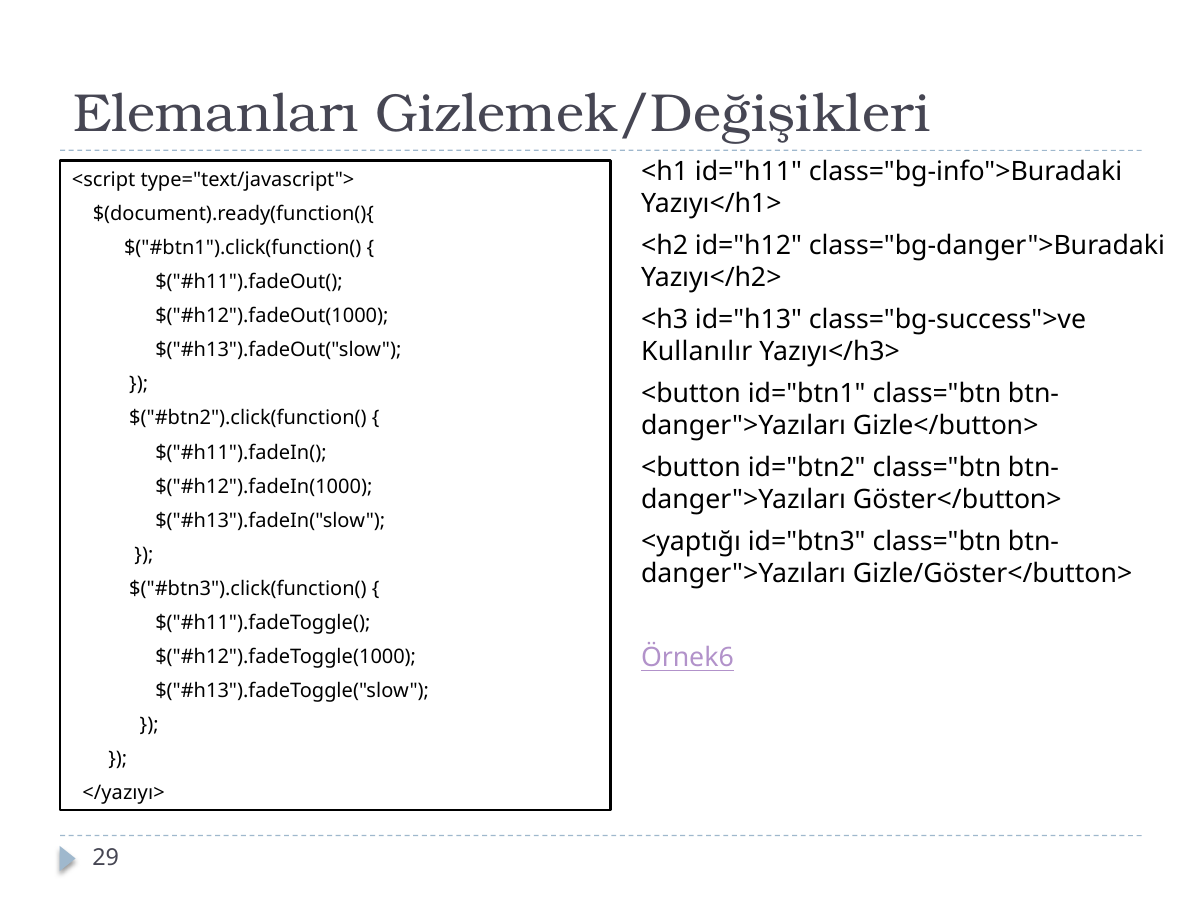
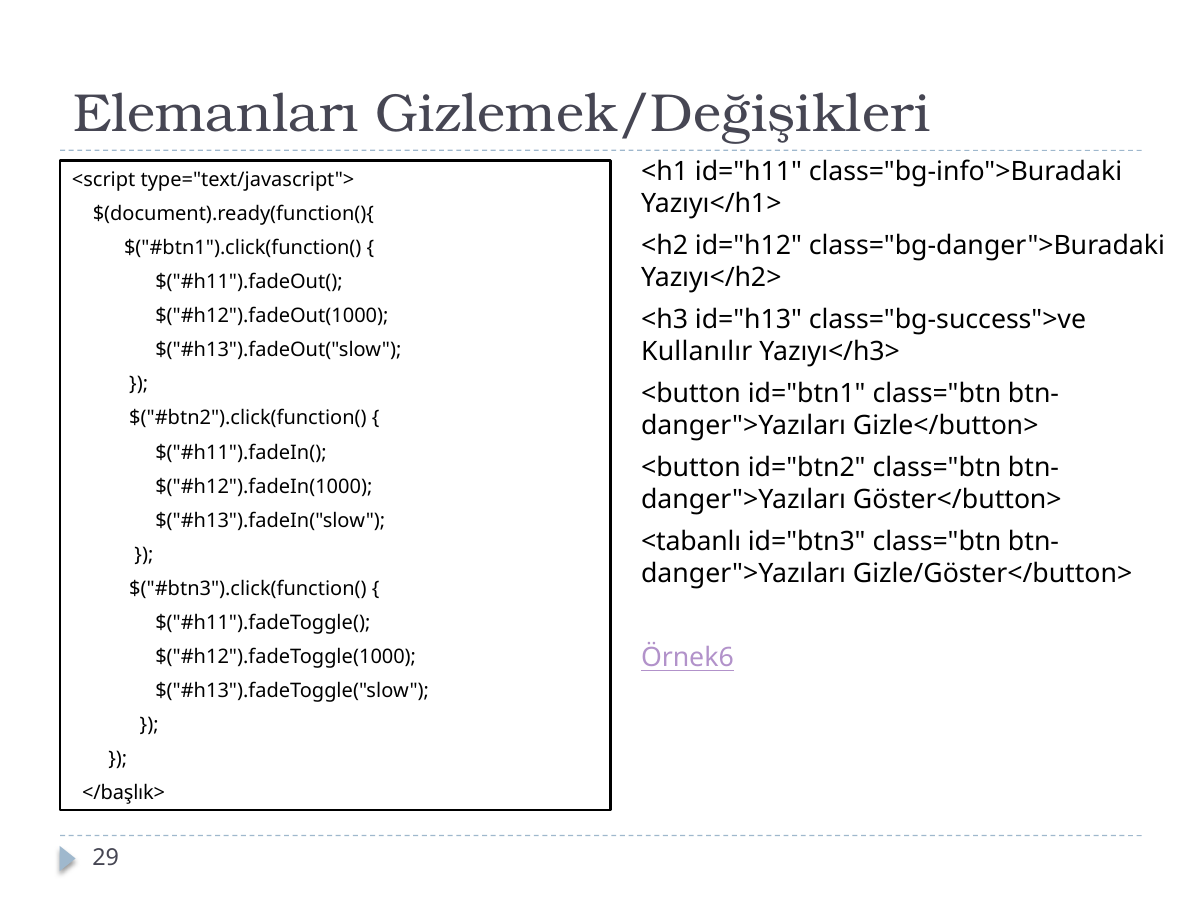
<yaptığı: <yaptığı -> <tabanlı
</yazıyı>: </yazıyı> -> </başlık>
